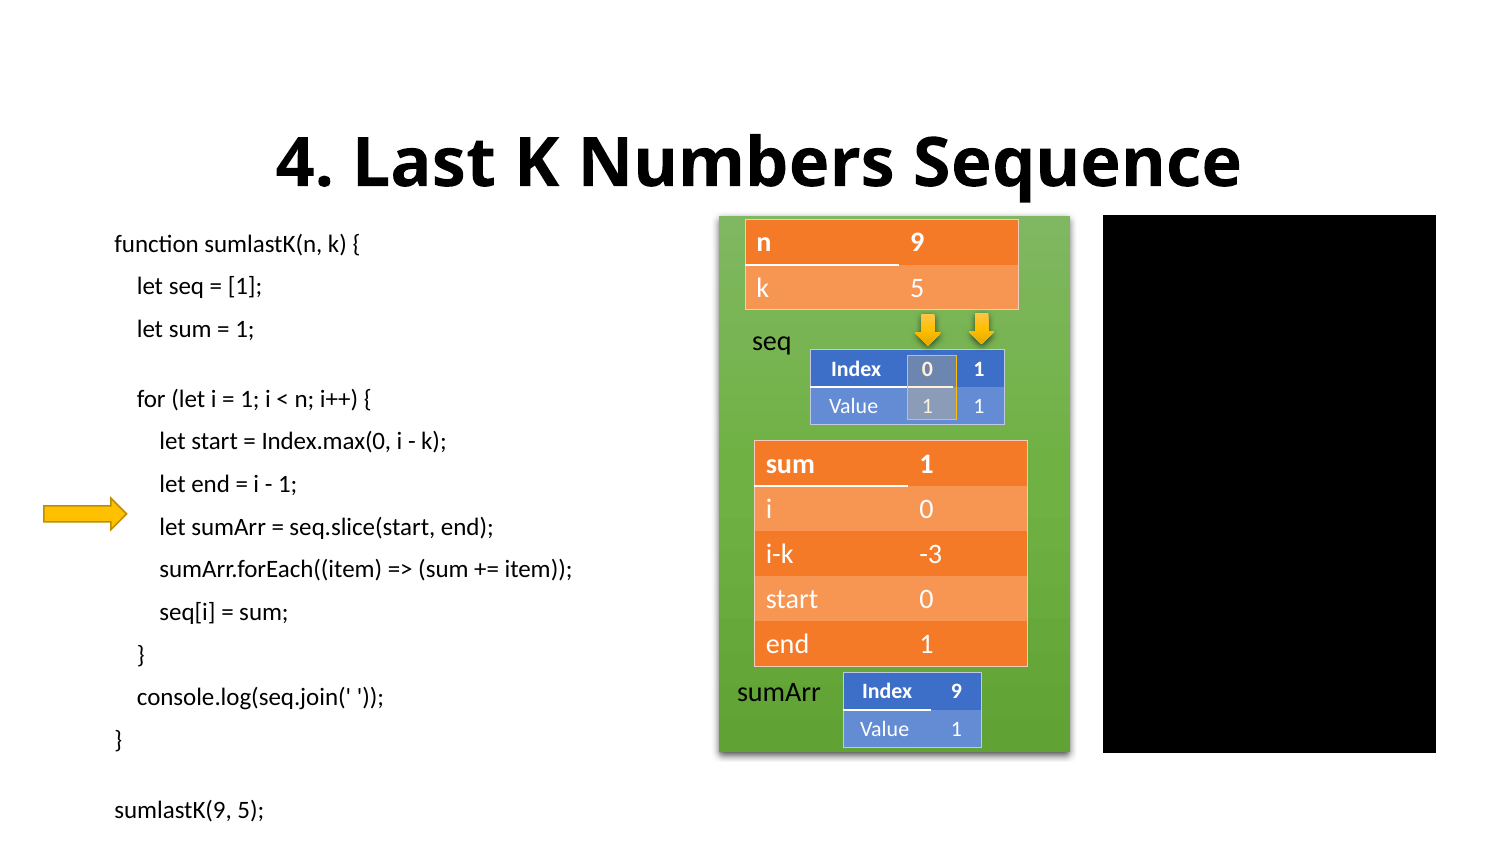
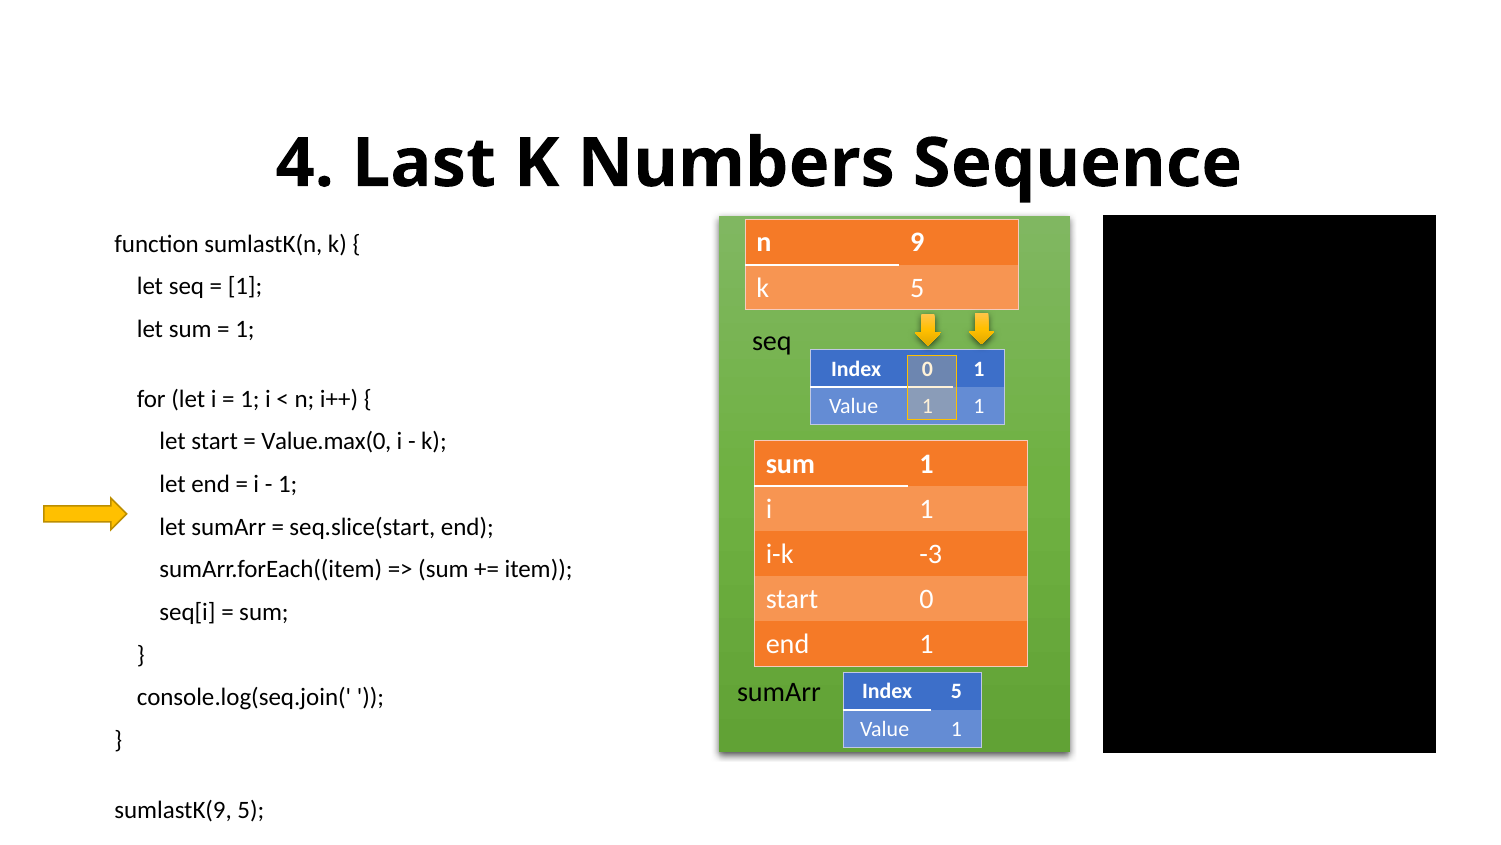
Index.max(0: Index.max(0 -> Value.max(0
i 0: 0 -> 1
Index 9: 9 -> 5
